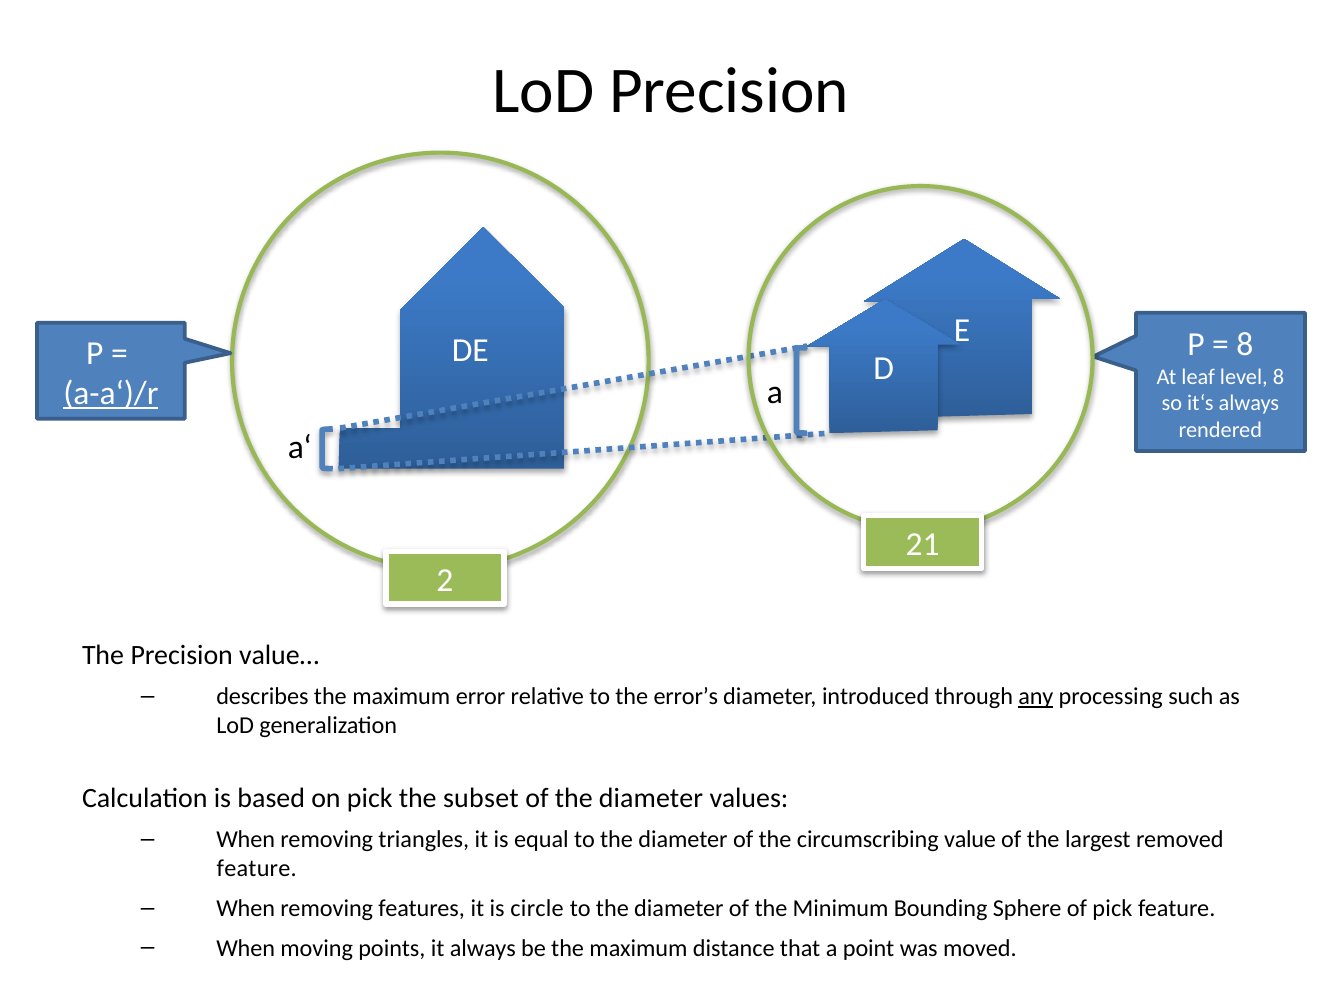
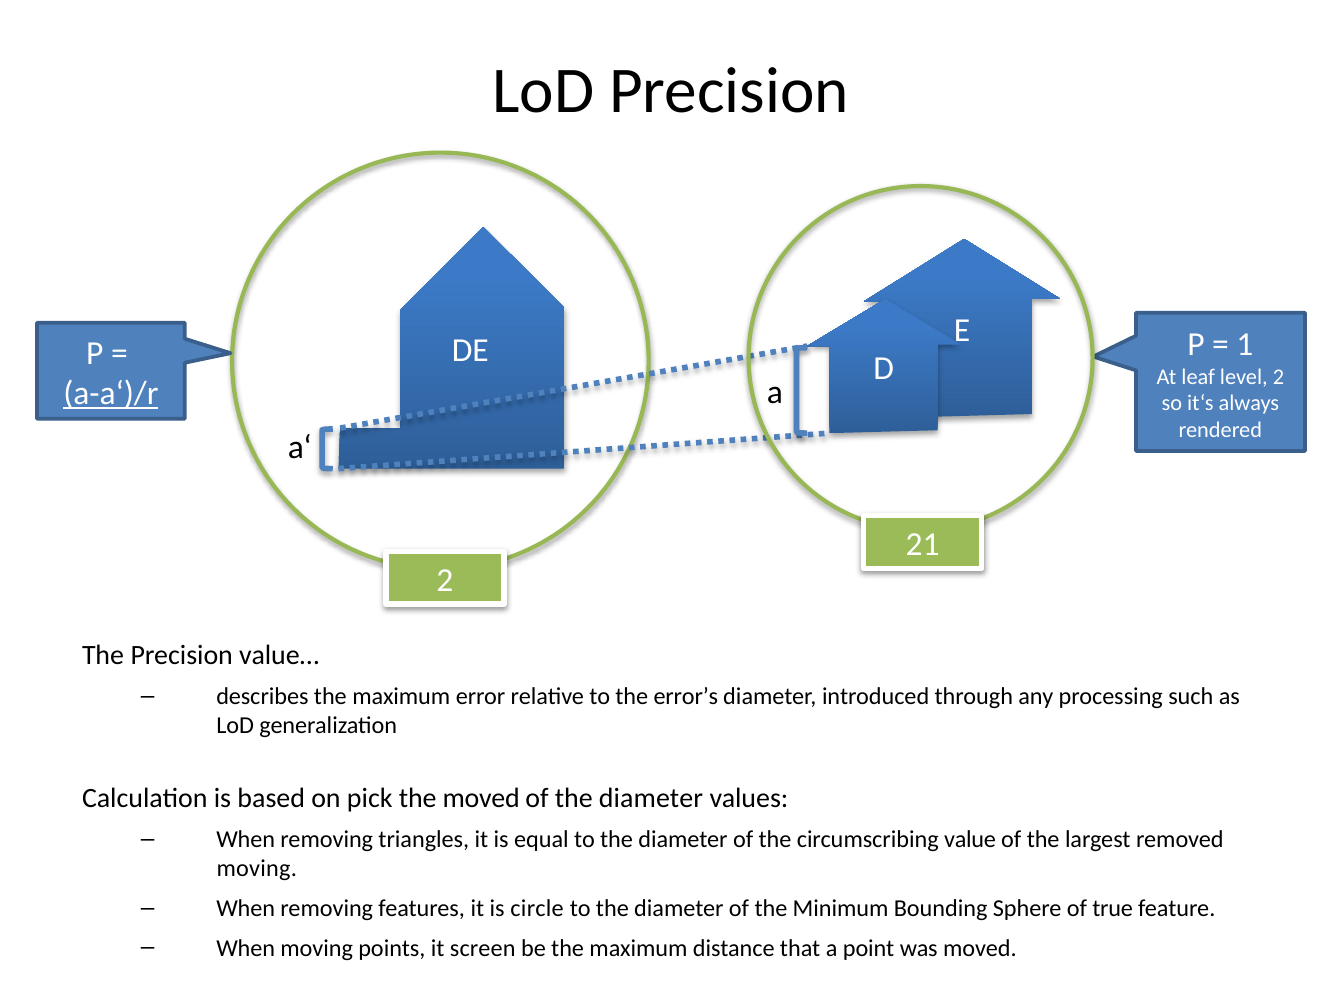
8 at (1245, 344): 8 -> 1
level 8: 8 -> 2
any underline: present -> none
the subset: subset -> moved
feature at (257, 869): feature -> moving
of pick: pick -> true
it always: always -> screen
